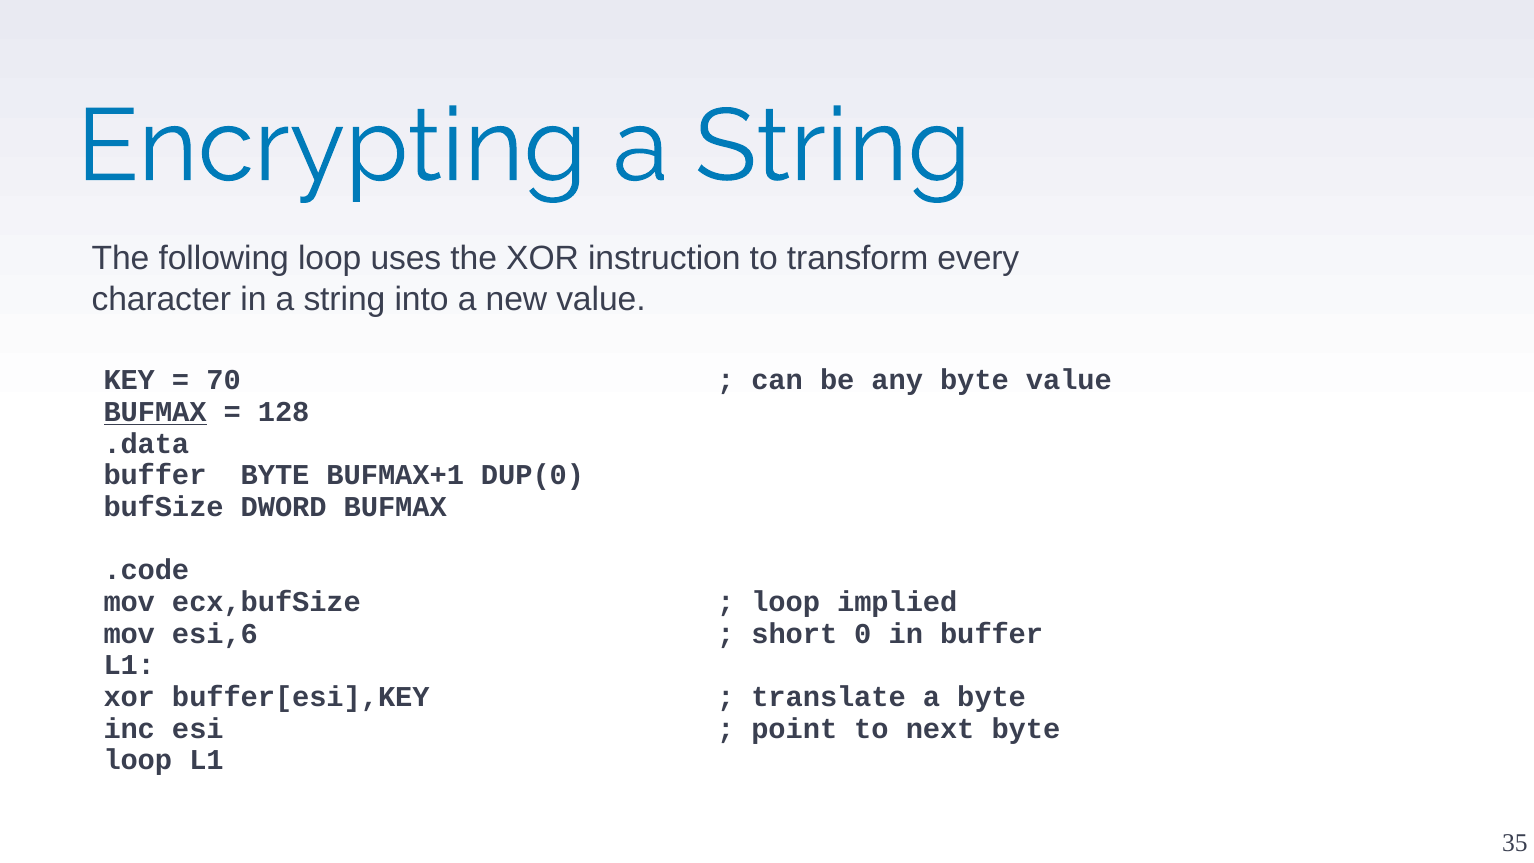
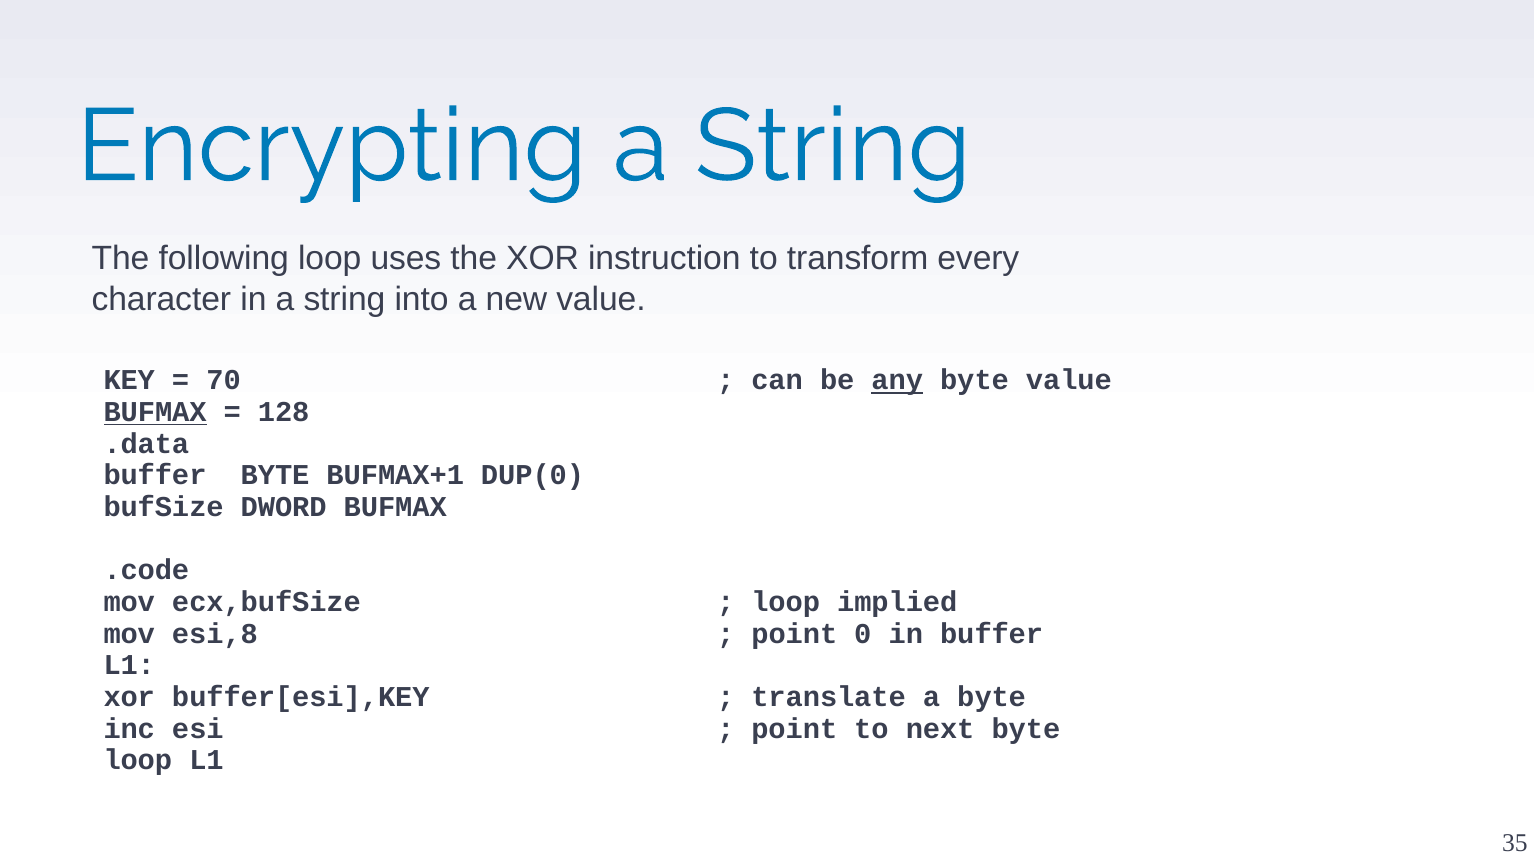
any underline: none -> present
esi,6: esi,6 -> esi,8
short at (794, 634): short -> point
